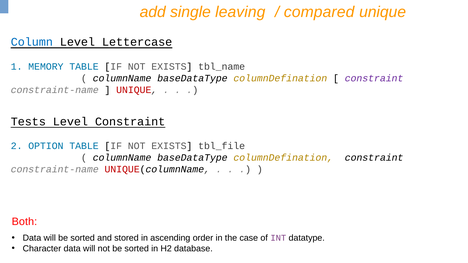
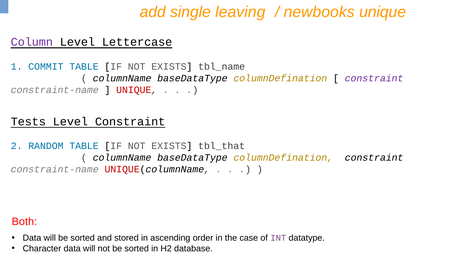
compared: compared -> newbooks
Column colour: blue -> purple
MEMORY: MEMORY -> COMMIT
OPTION: OPTION -> RANDOM
tbl_file: tbl_file -> tbl_that
